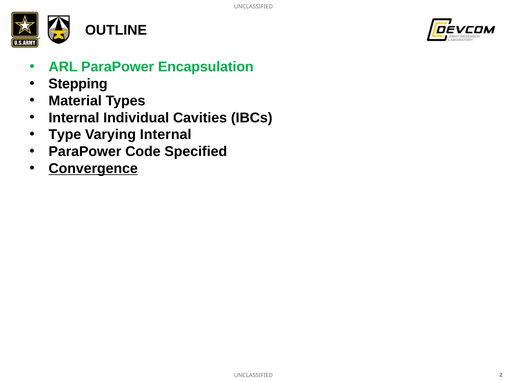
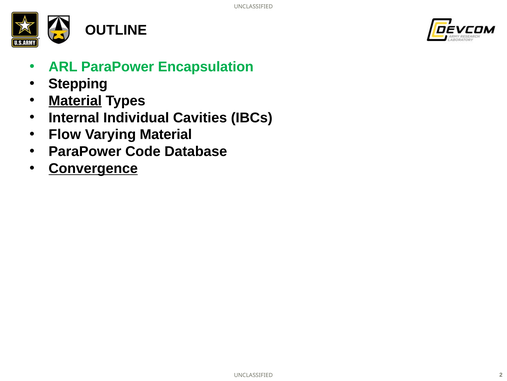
Material at (75, 101) underline: none -> present
Type: Type -> Flow
Varying Internal: Internal -> Material
Specified: Specified -> Database
